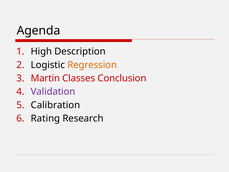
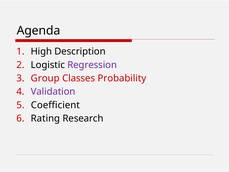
Regression colour: orange -> purple
Martin: Martin -> Group
Conclusion: Conclusion -> Probability
Calibration: Calibration -> Coefficient
